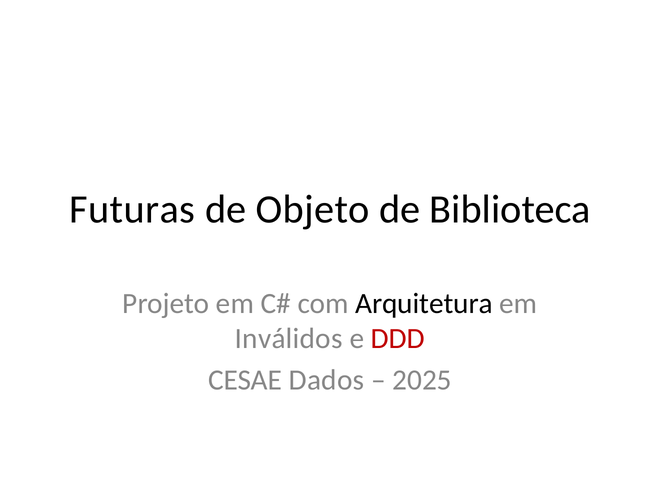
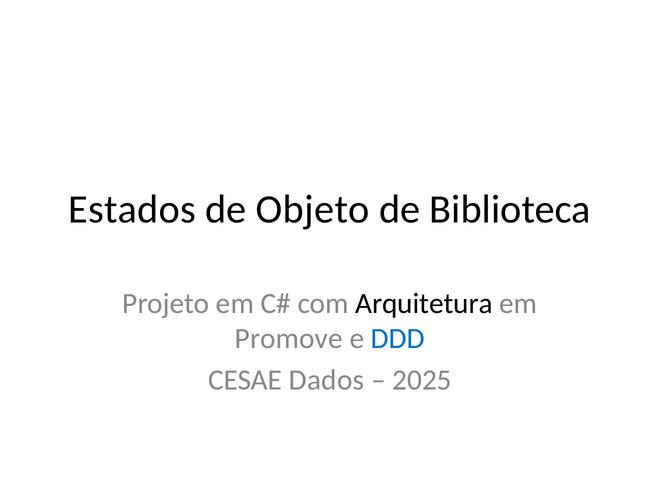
Futuras: Futuras -> Estados
Inválidos: Inválidos -> Promove
DDD colour: red -> blue
